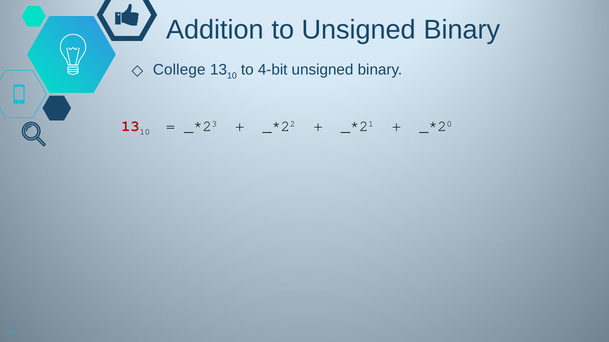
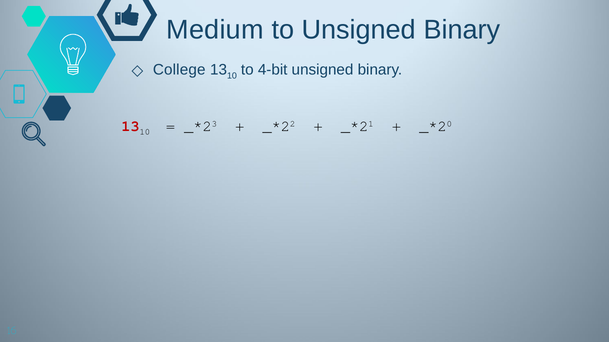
Addition: Addition -> Medium
